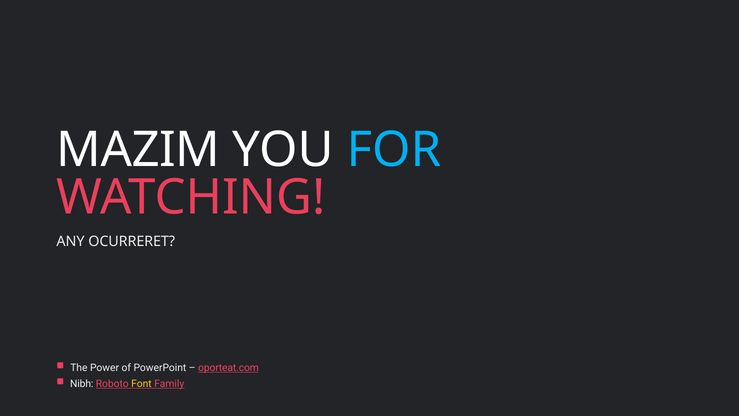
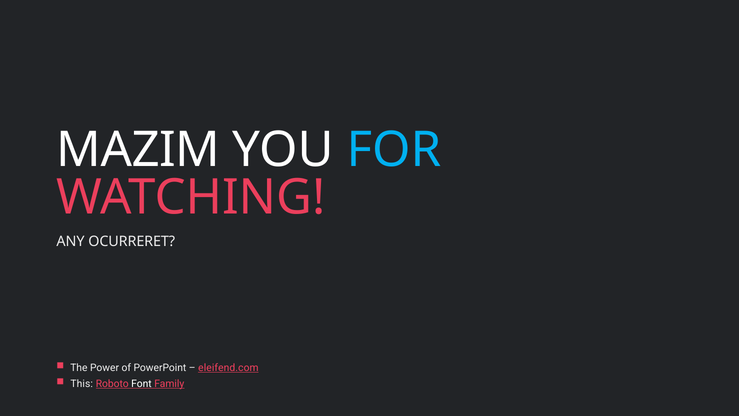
oporteat.com: oporteat.com -> eleifend.com
Nibh: Nibh -> This
Font colour: yellow -> white
